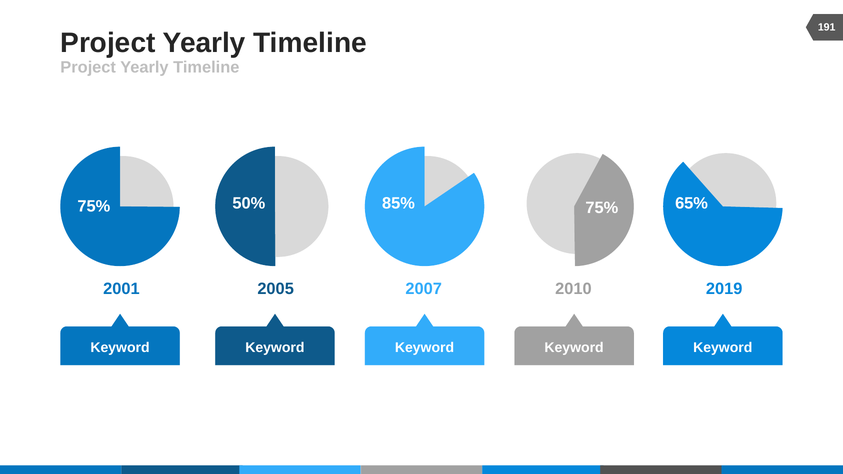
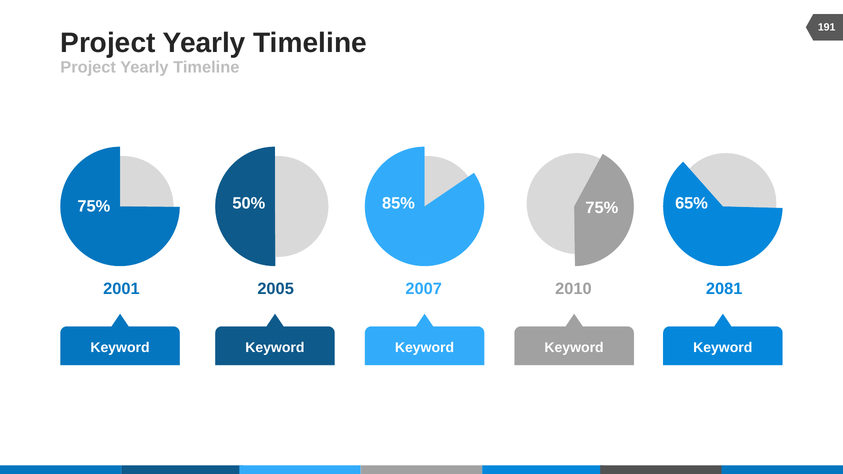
2019: 2019 -> 2081
